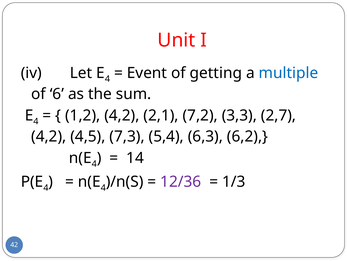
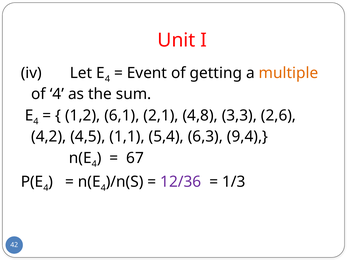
multiple colour: blue -> orange
of 6: 6 -> 4
1,2 4,2: 4,2 -> 6,1
7,2: 7,2 -> 4,8
2,7: 2,7 -> 2,6
7,3: 7,3 -> 1,1
6,2: 6,2 -> 9,4
14: 14 -> 67
